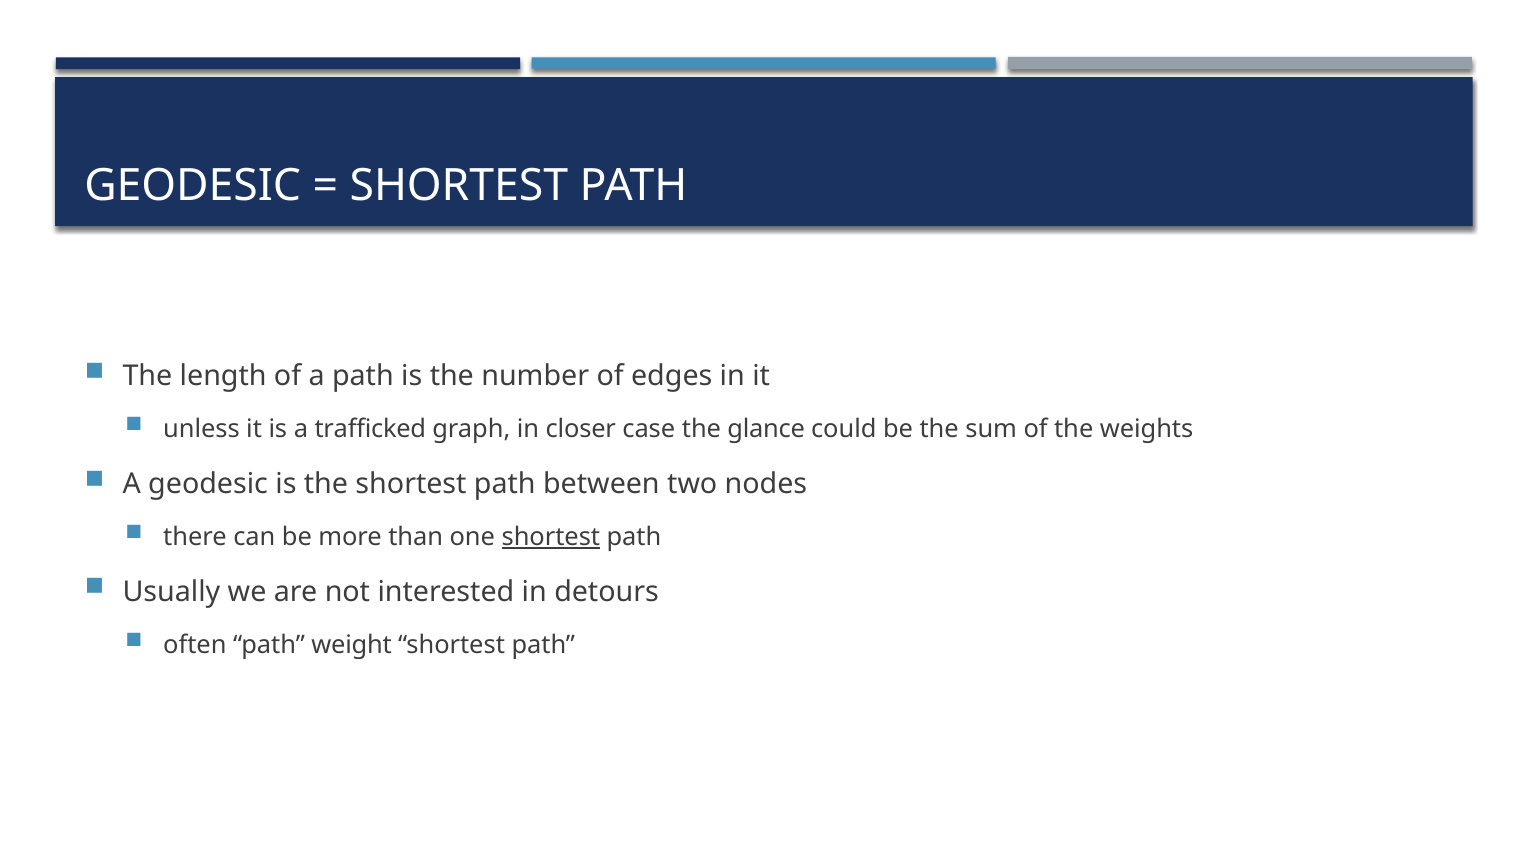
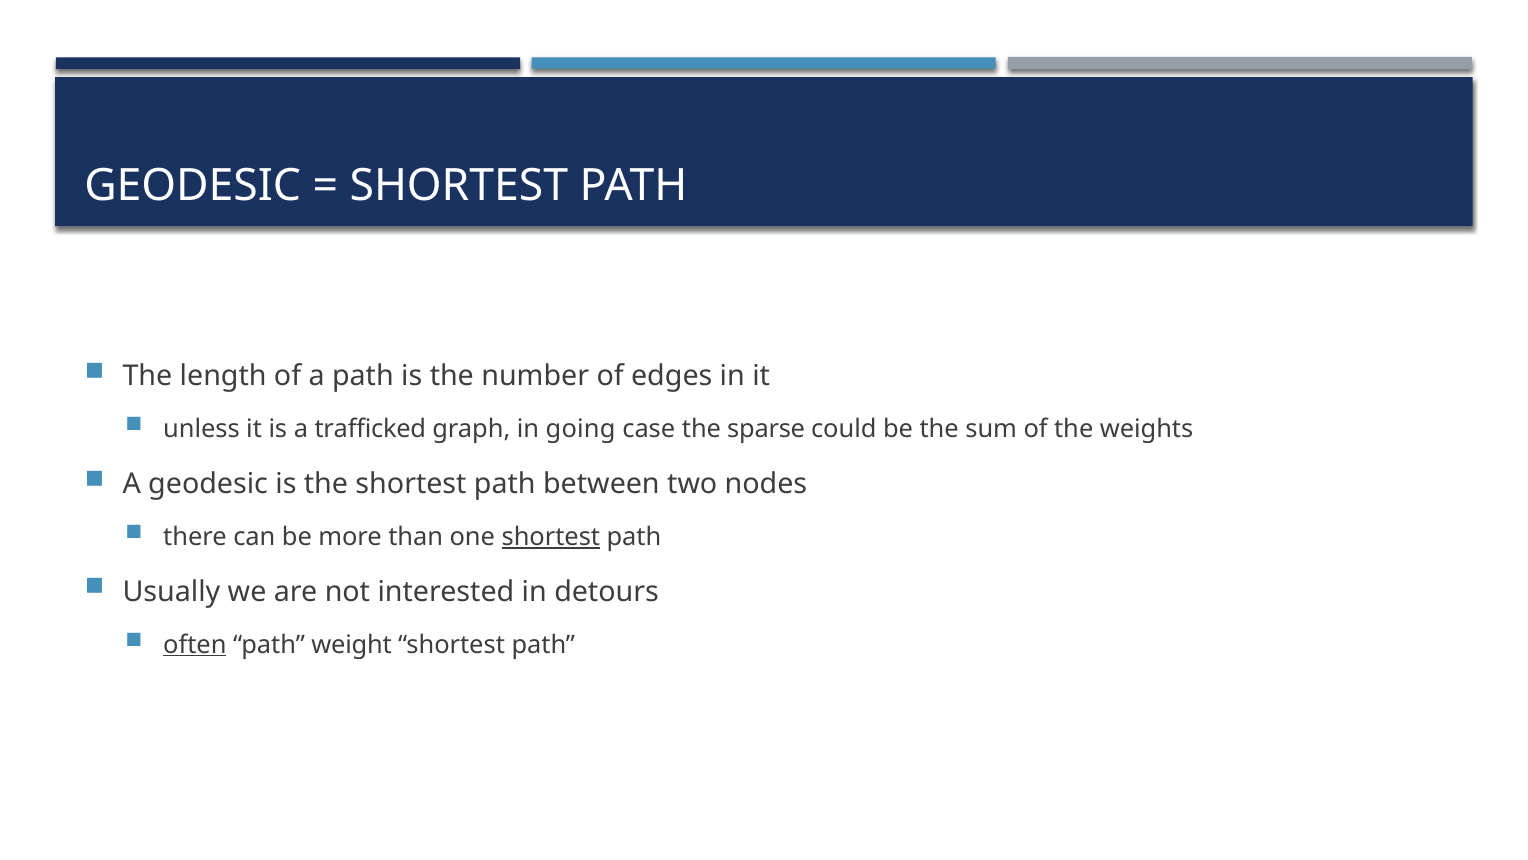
closer: closer -> going
glance: glance -> sparse
often underline: none -> present
